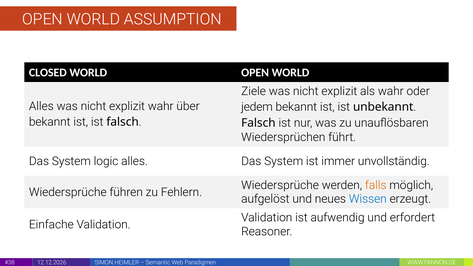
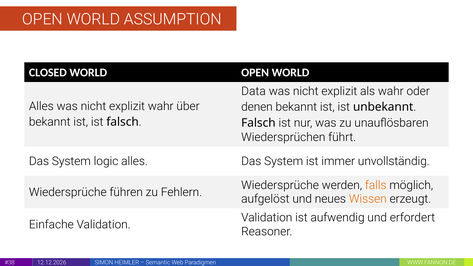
Ziele: Ziele -> Data
jedem: jedem -> denen
Wissen colour: blue -> orange
